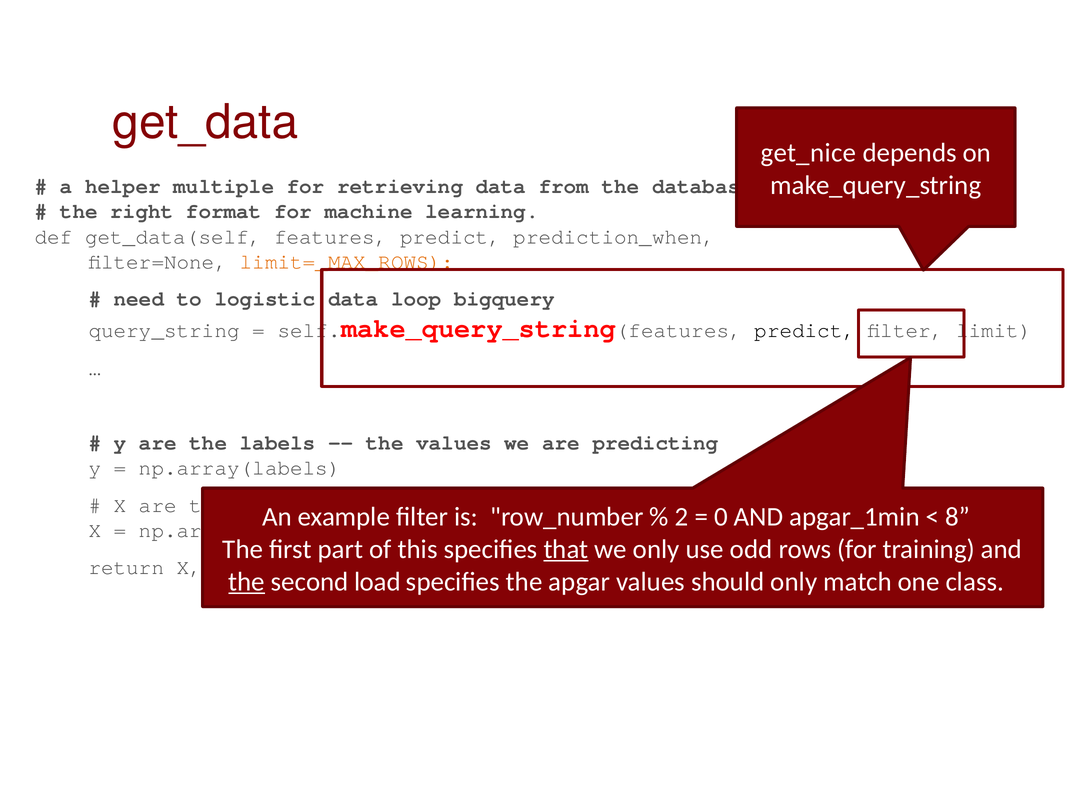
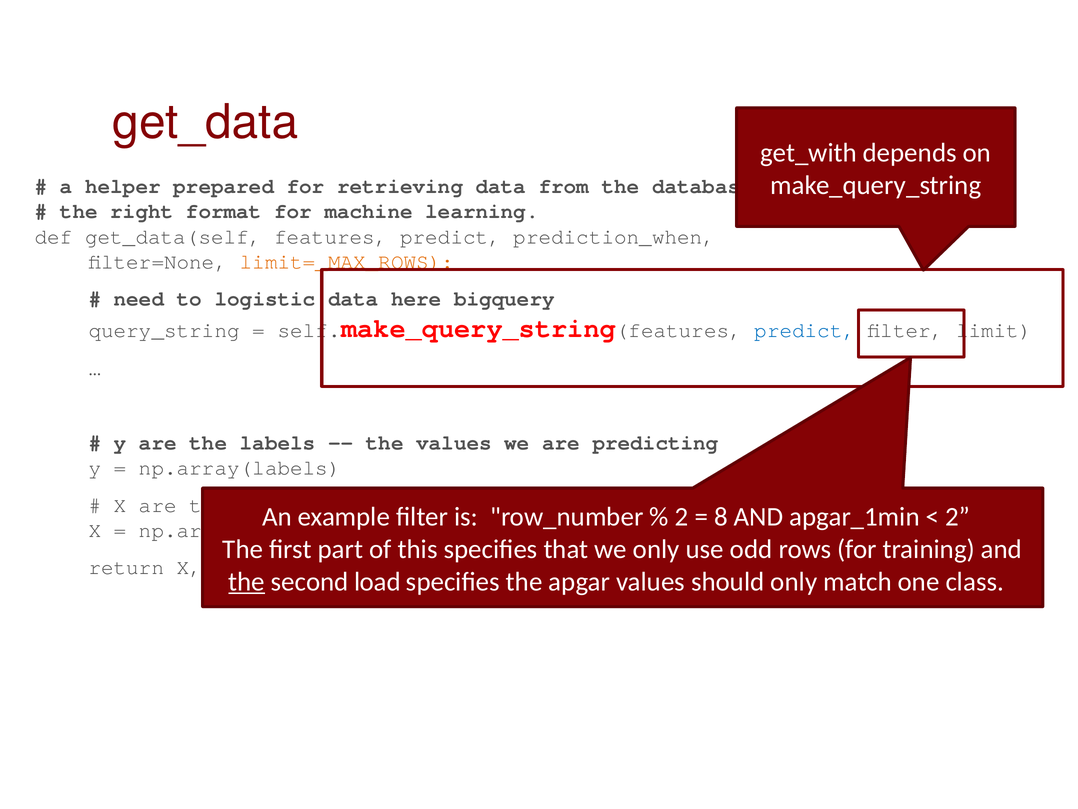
get_nice: get_nice -> get_with
multiple: multiple -> prepared
loop: loop -> here
predict at (805, 330) colour: black -> blue
0: 0 -> 8
8 at (958, 517): 8 -> 2
that underline: present -> none
